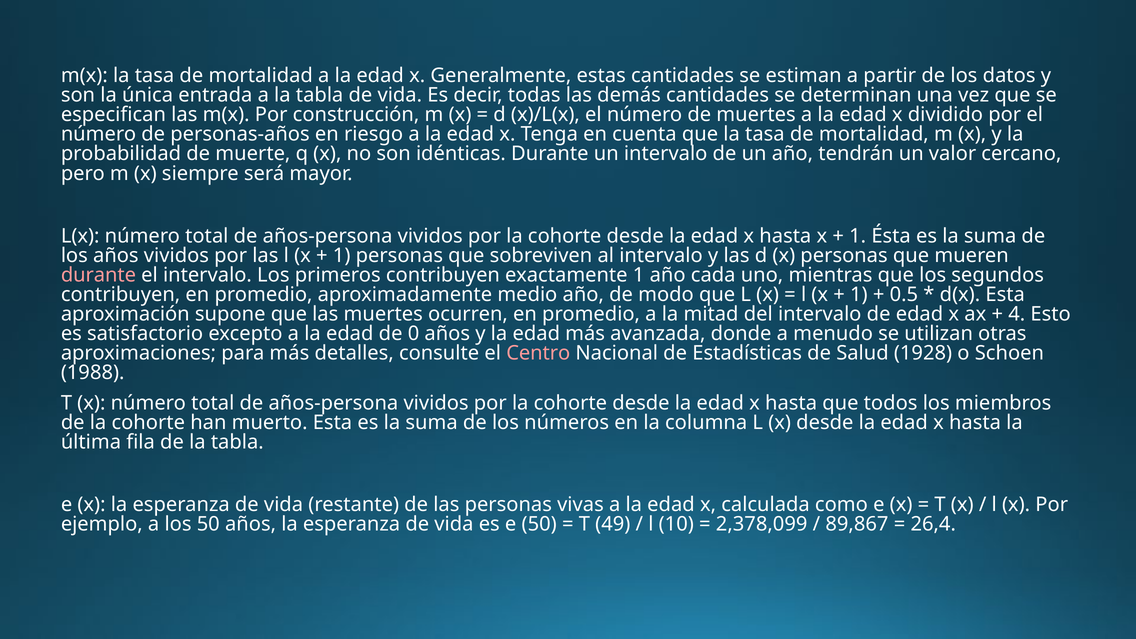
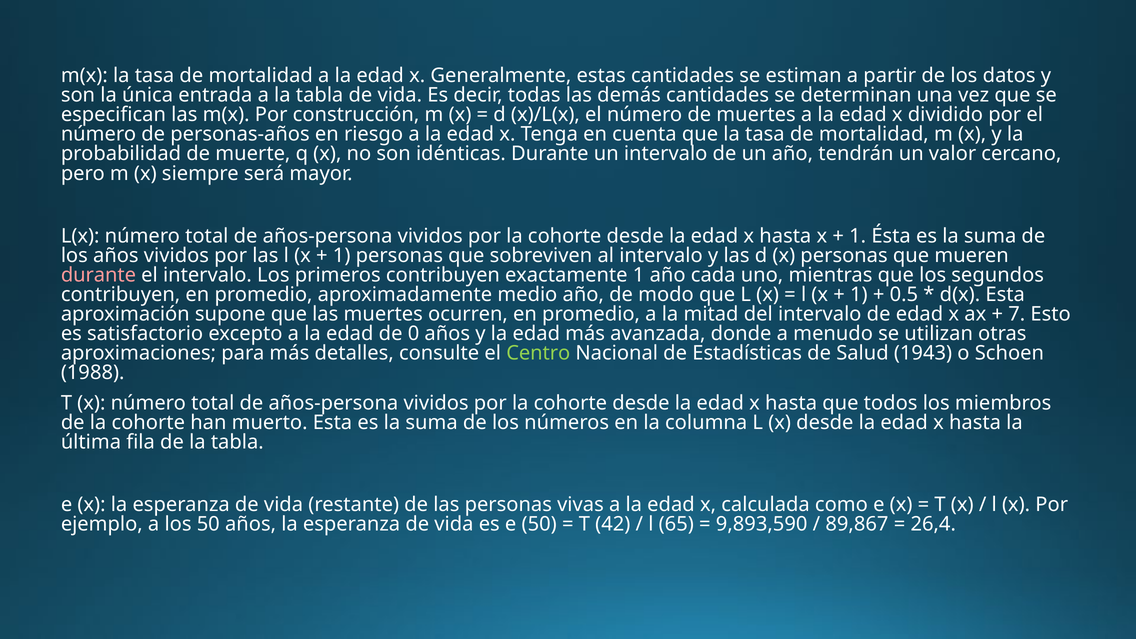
4: 4 -> 7
Centro colour: pink -> light green
1928: 1928 -> 1943
49: 49 -> 42
10: 10 -> 65
2,378,099: 2,378,099 -> 9,893,590
